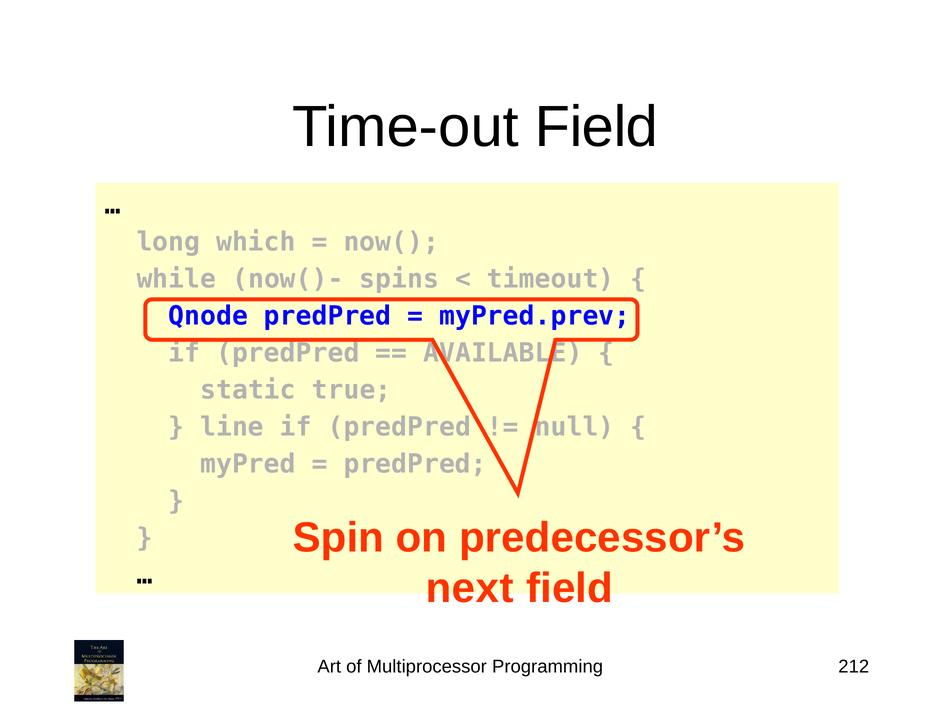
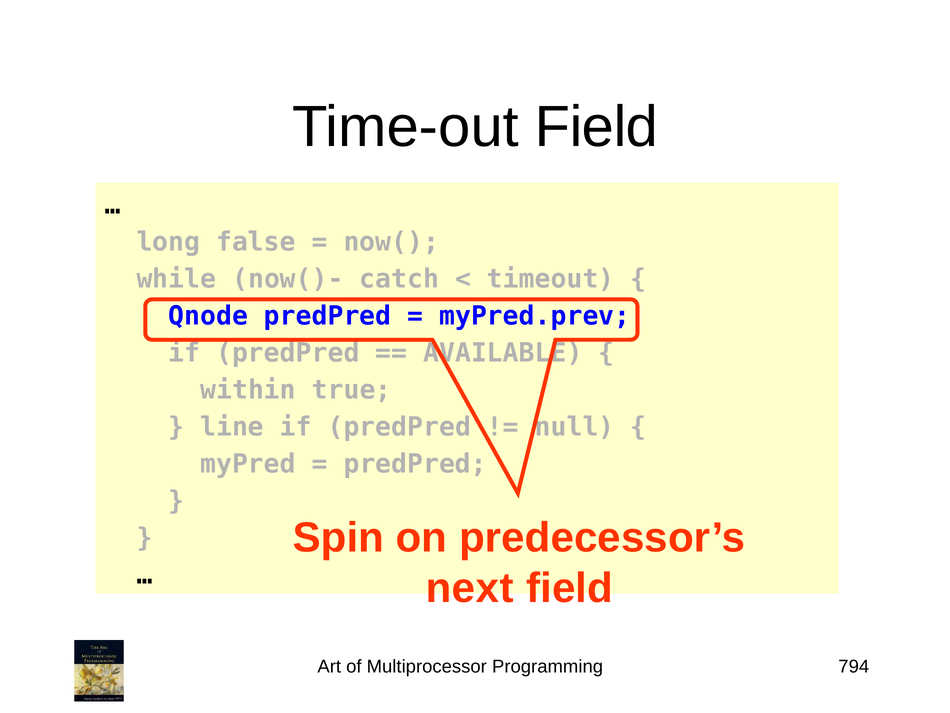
which: which -> false
spins: spins -> catch
static: static -> within
212: 212 -> 794
